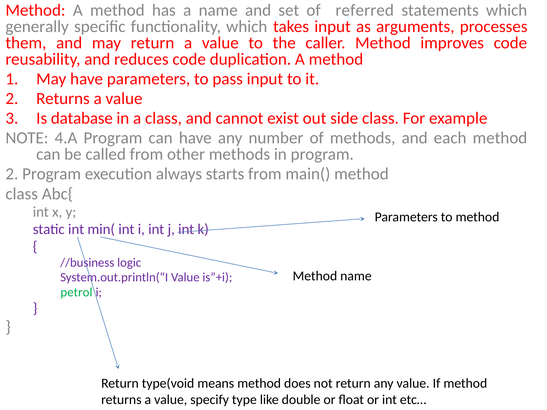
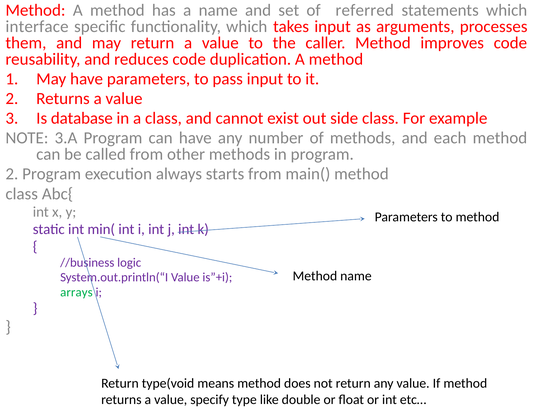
generally: generally -> interface
4.A: 4.A -> 3.A
petrol: petrol -> arrays
